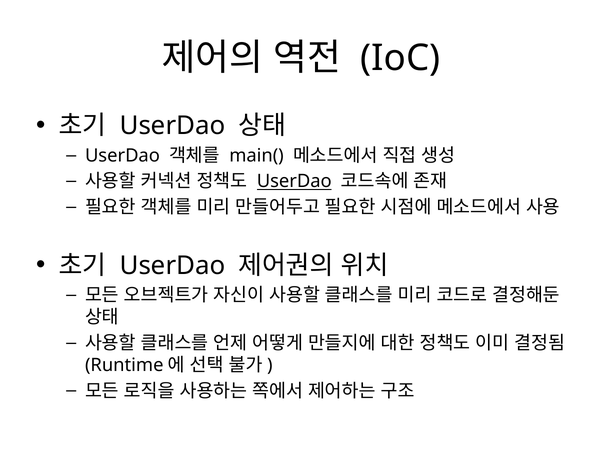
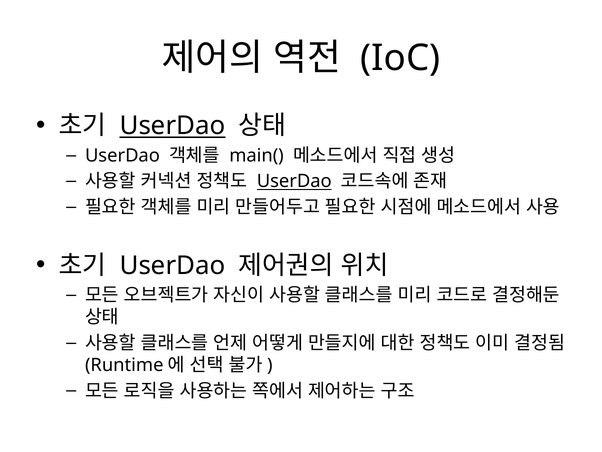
UserDao at (173, 126) underline: none -> present
